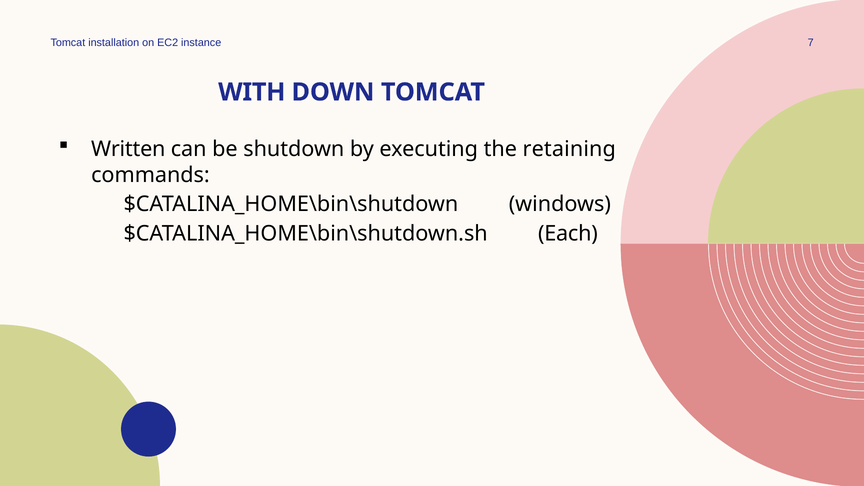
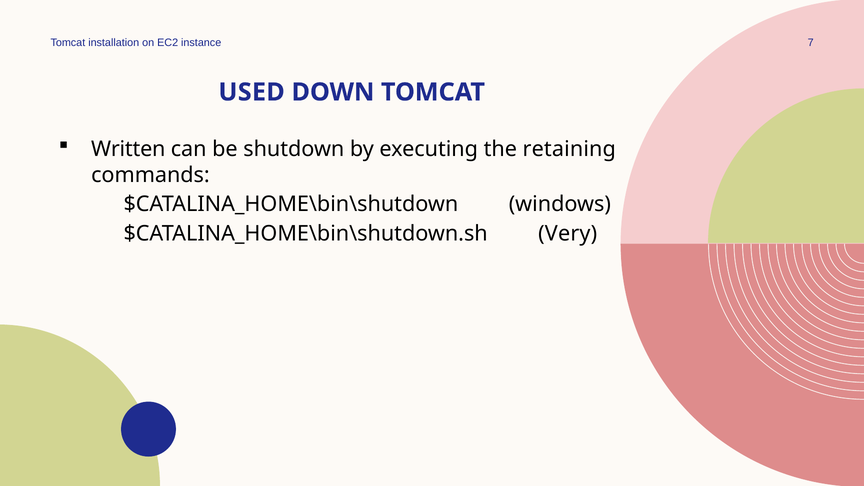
WITH: WITH -> USED
Each: Each -> Very
